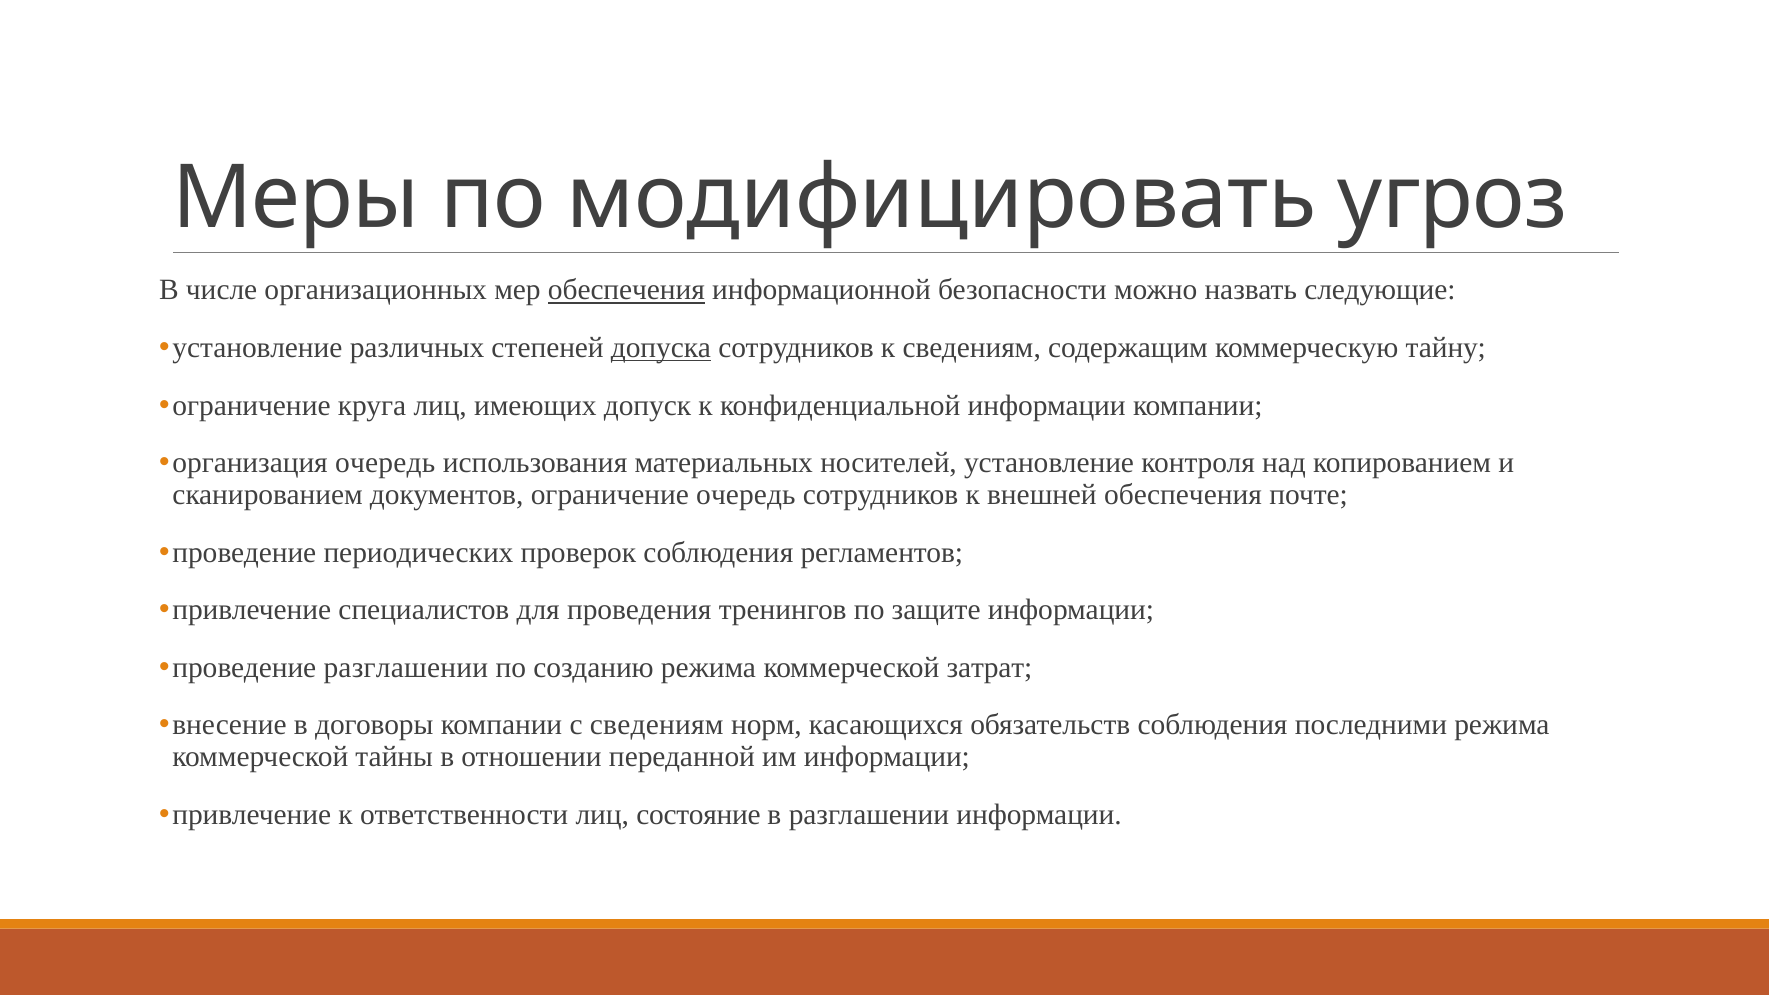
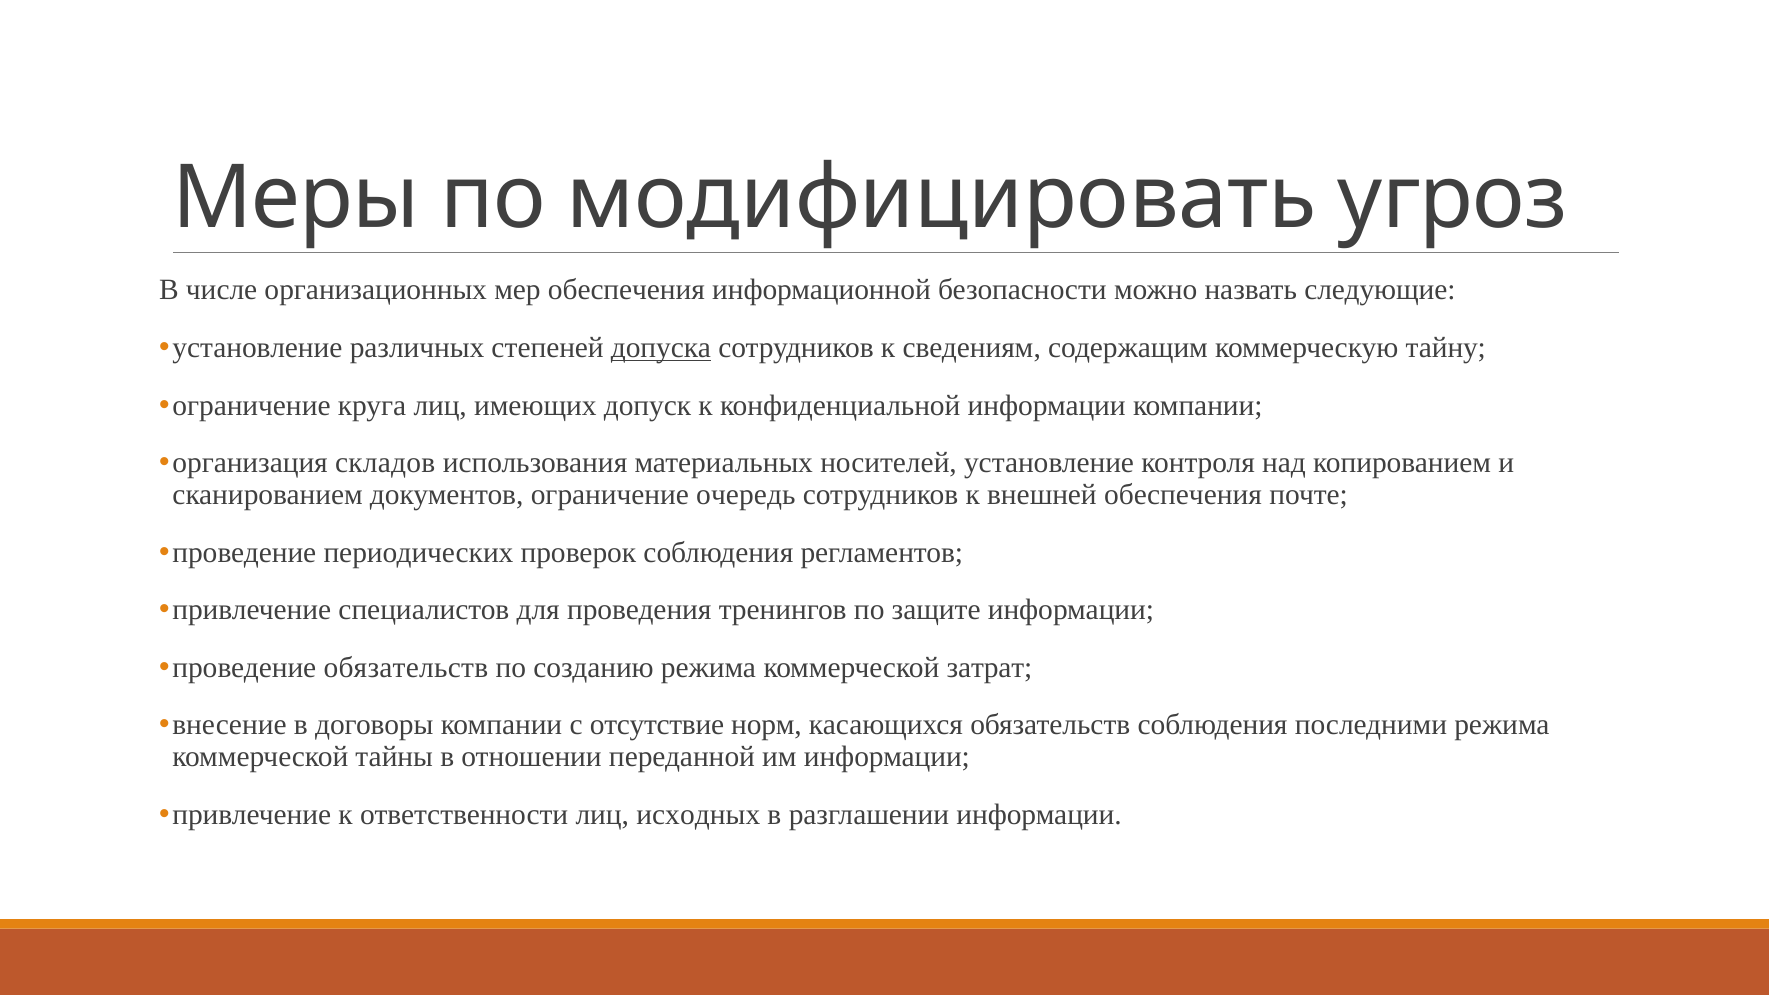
обеспечения at (626, 290) underline: present -> none
организация очередь: очередь -> складов
проведение разглашении: разглашении -> обязательств
с сведениям: сведениям -> отсутствие
состояние: состояние -> исходных
